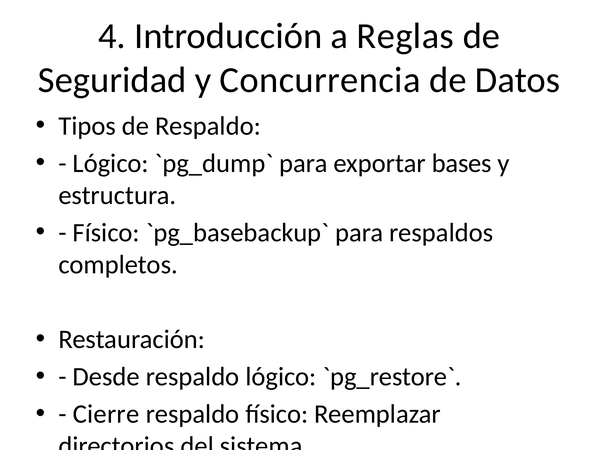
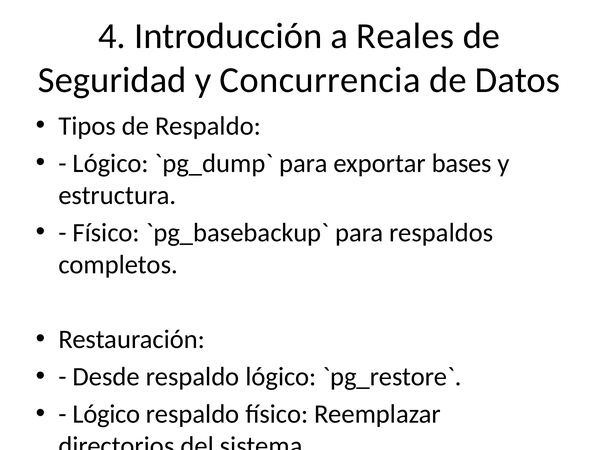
Reglas: Reglas -> Reales
Cierre at (106, 413): Cierre -> Lógico
